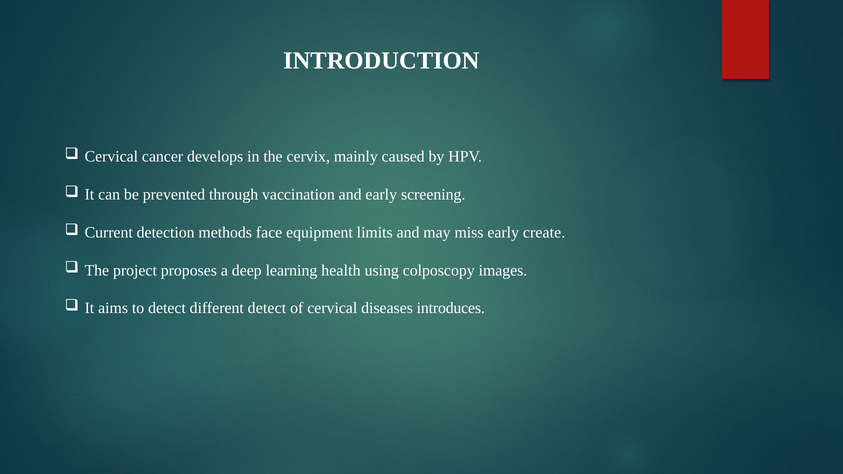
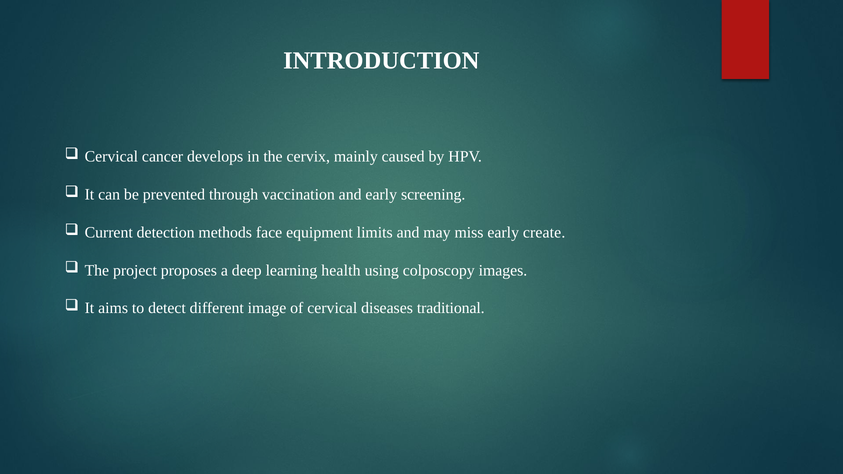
different detect: detect -> image
introduces: introduces -> traditional
